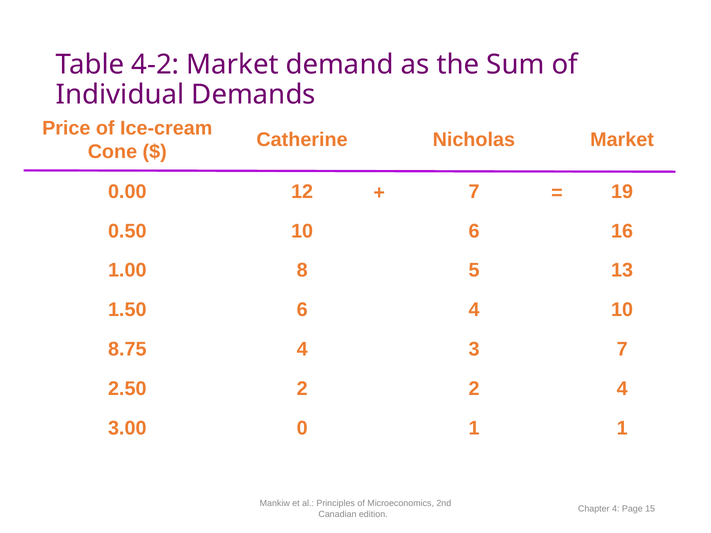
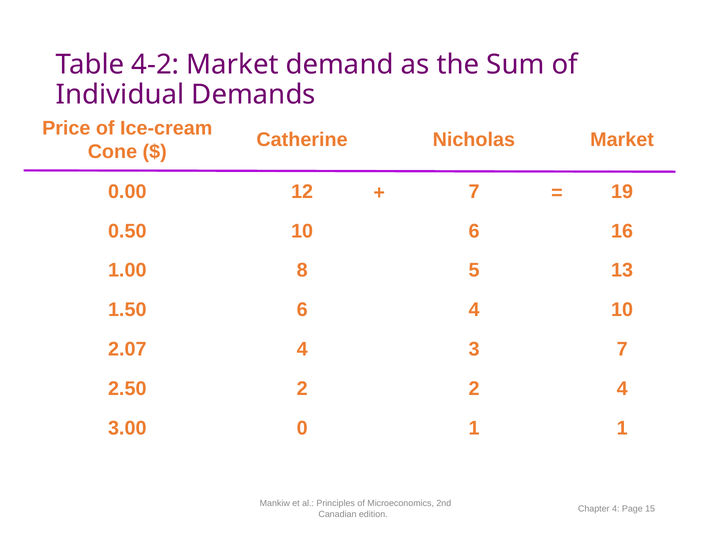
8.75: 8.75 -> 2.07
